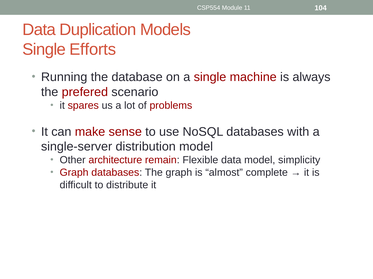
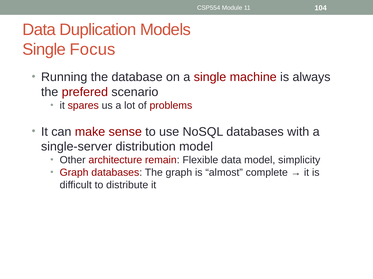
Efforts: Efforts -> Focus
